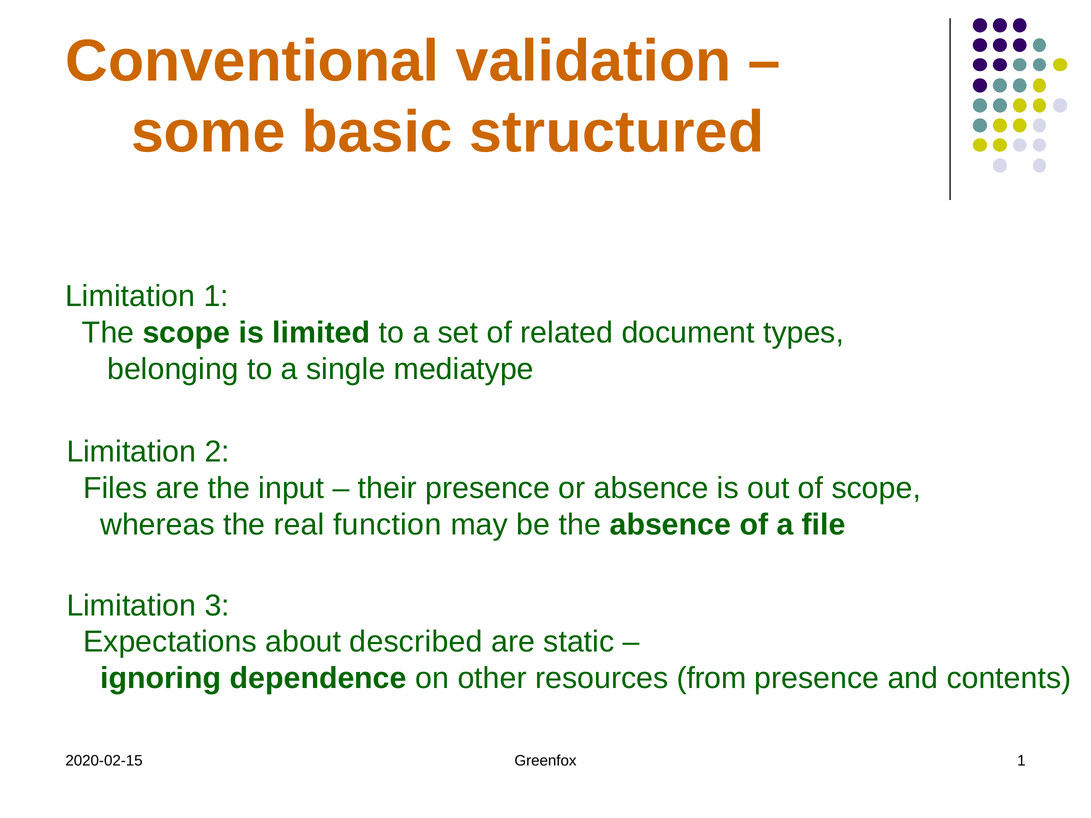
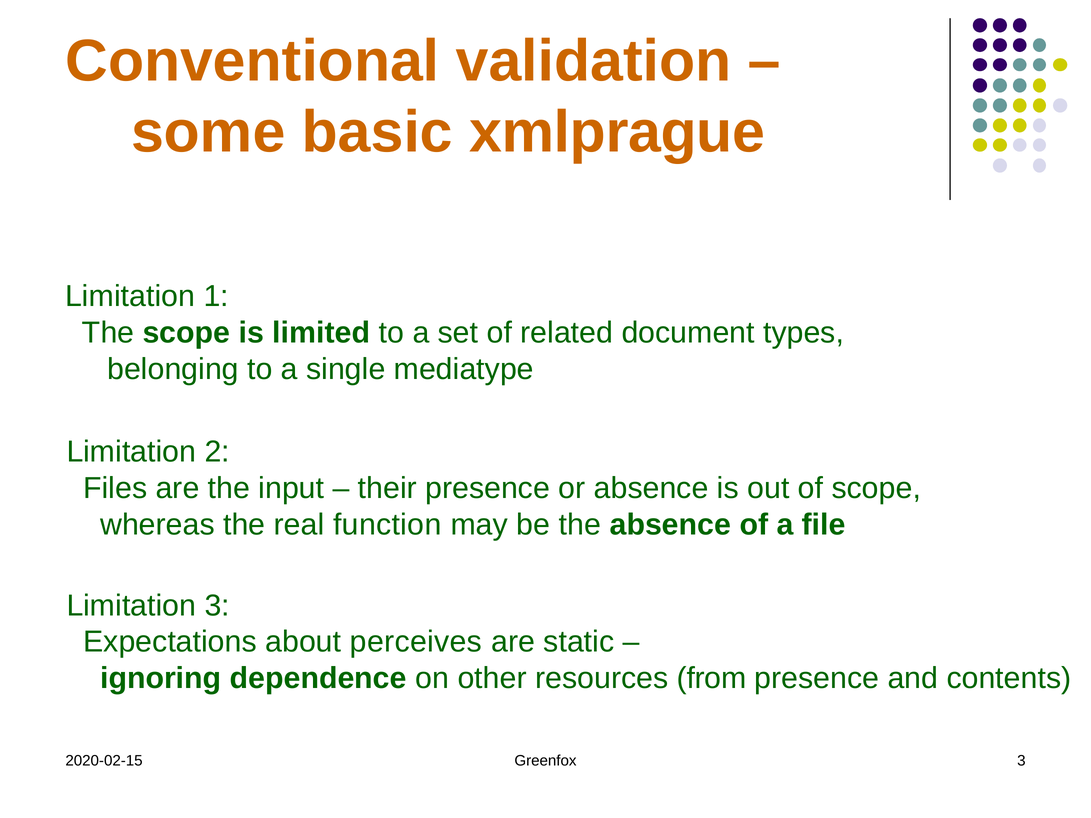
structured: structured -> xmlprague
described: described -> perceives
Greenfox 1: 1 -> 3
